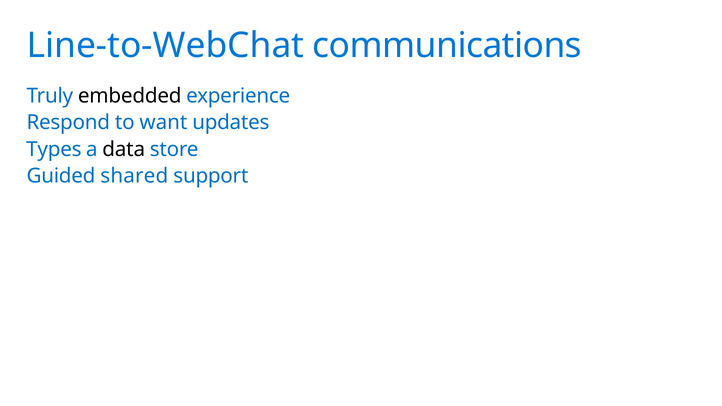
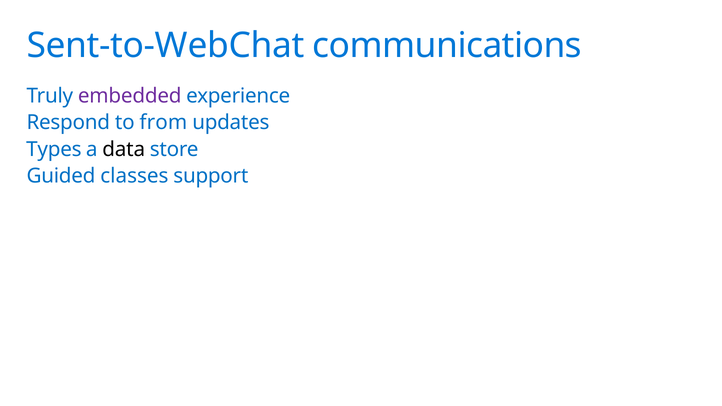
Line-to-WebChat: Line-to-WebChat -> Sent-to-WebChat
embedded colour: black -> purple
want: want -> from
shared: shared -> classes
